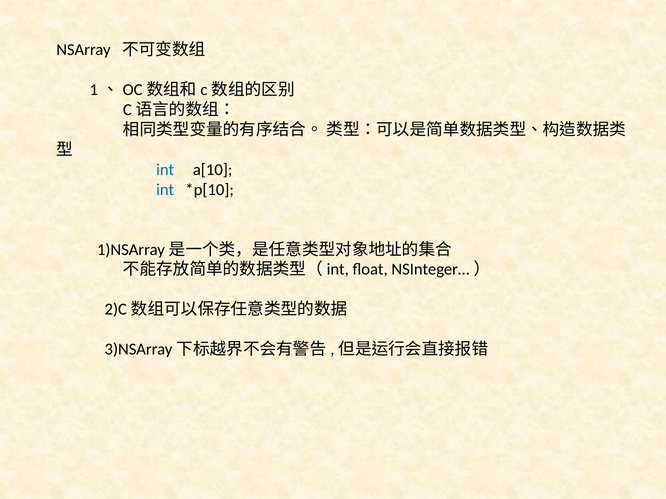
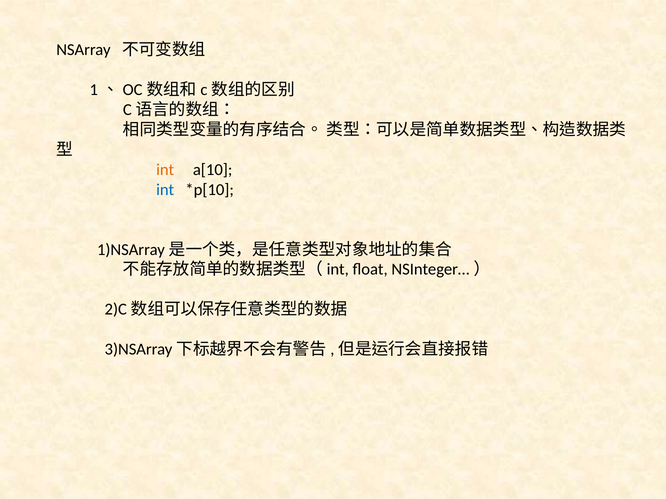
int at (165, 170) colour: blue -> orange
